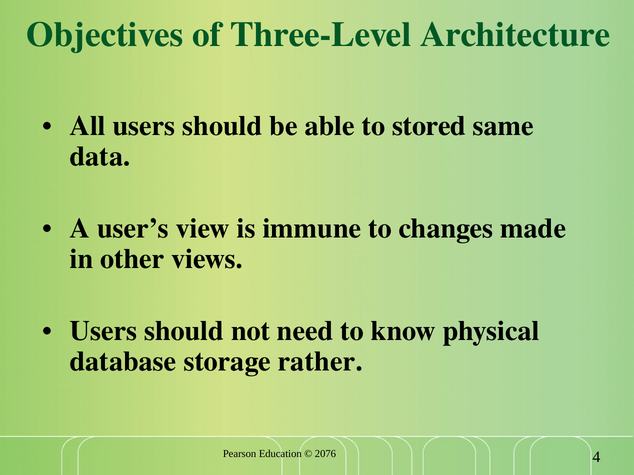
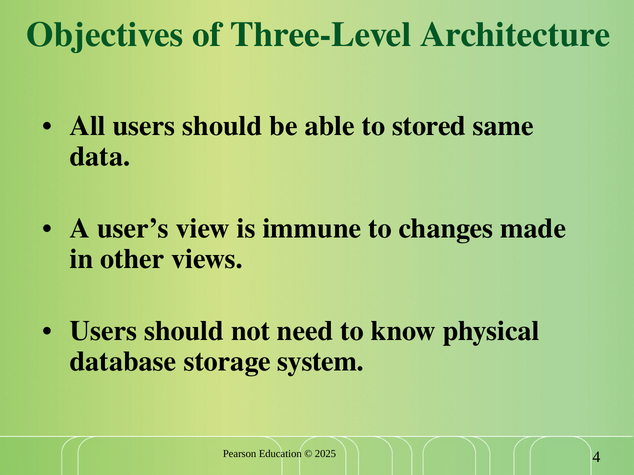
rather: rather -> system
2076: 2076 -> 2025
